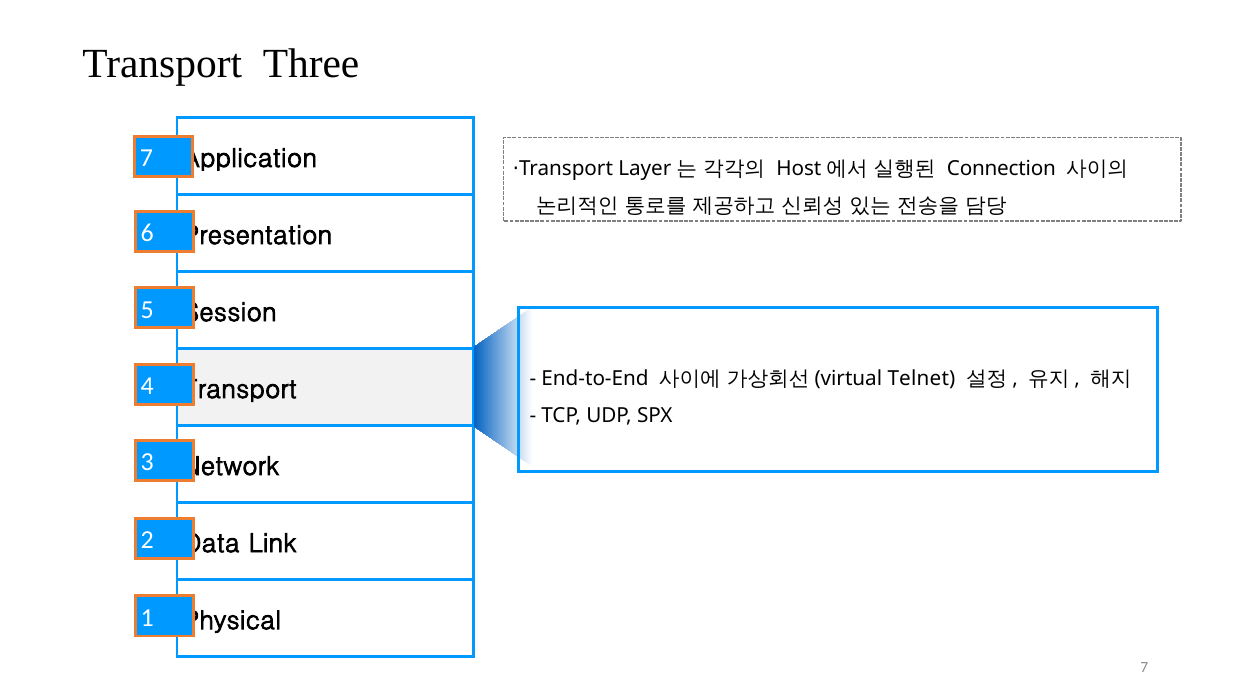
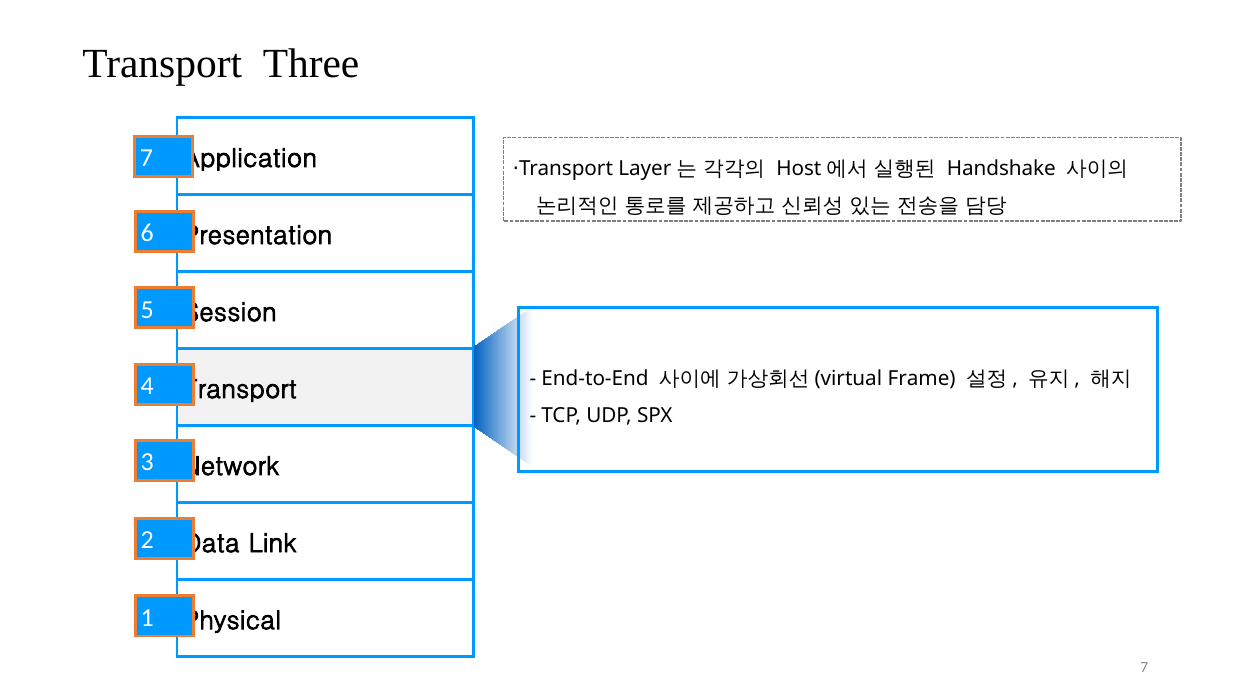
Connection: Connection -> Handshake
Telnet: Telnet -> Frame
